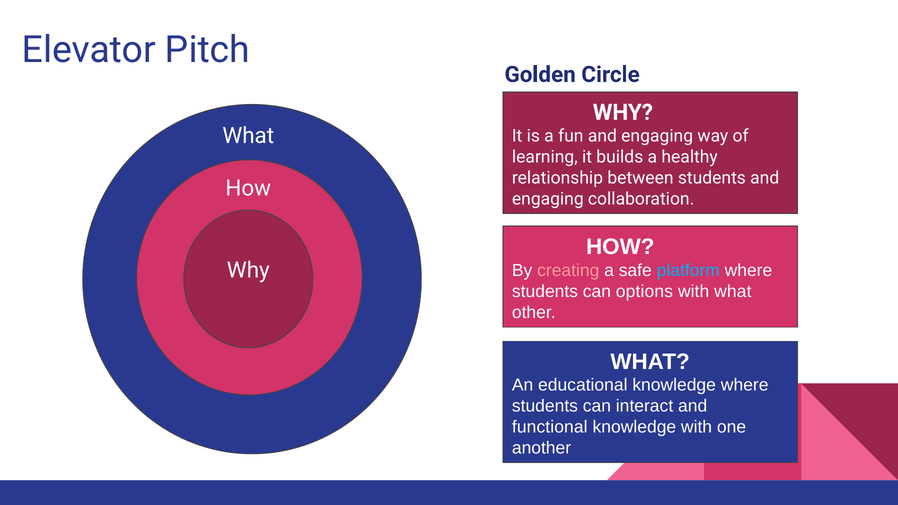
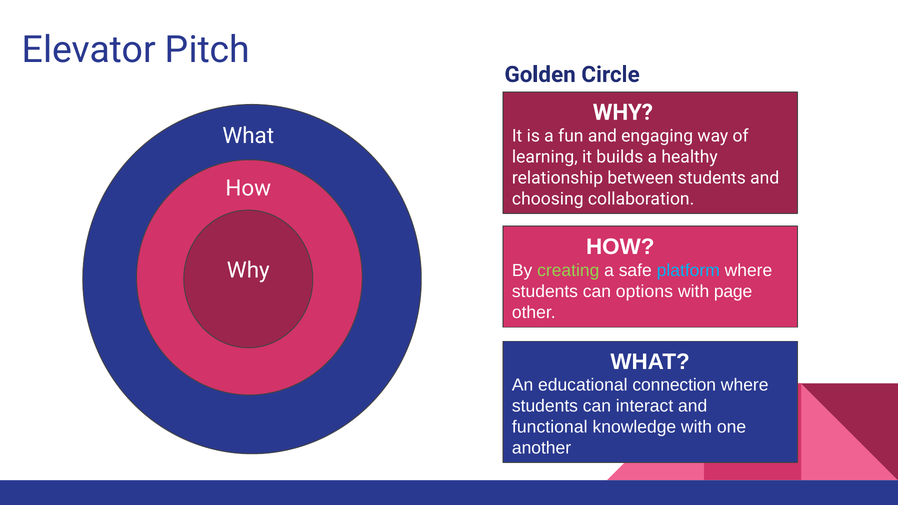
engaging at (548, 199): engaging -> choosing
creating colour: pink -> light green
with what: what -> page
educational knowledge: knowledge -> connection
